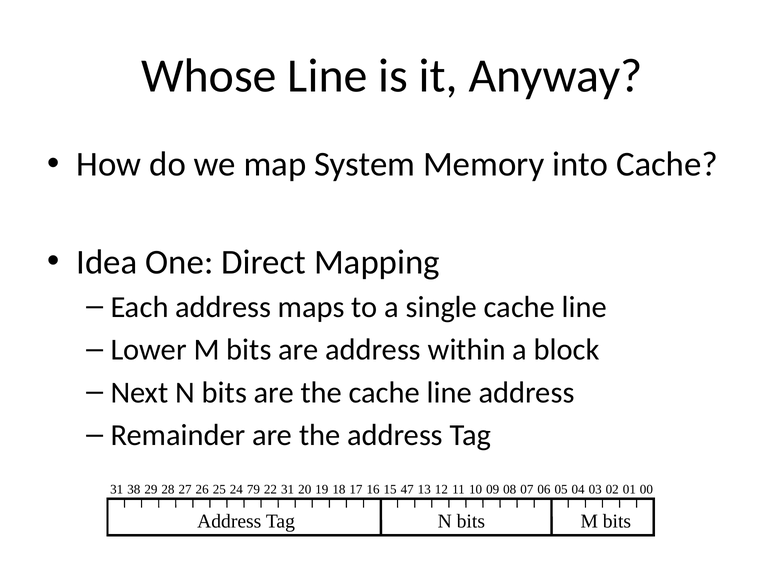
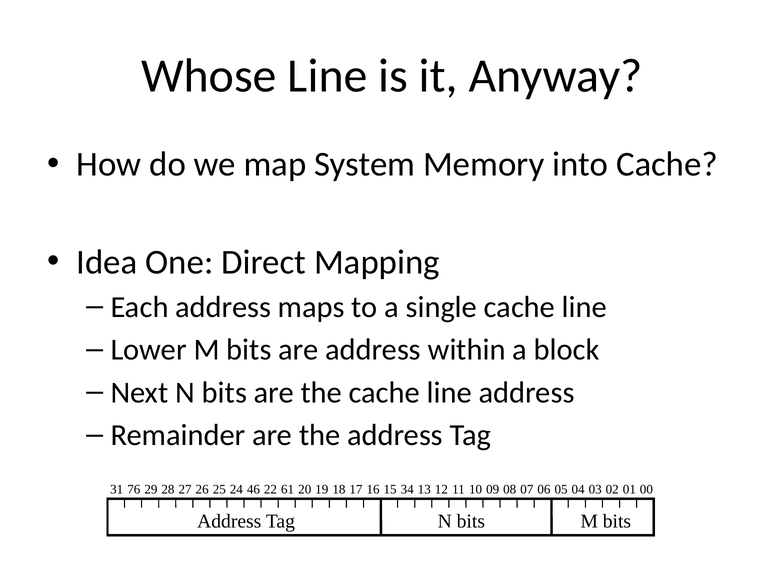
38: 38 -> 76
79: 79 -> 46
22 31: 31 -> 61
47: 47 -> 34
